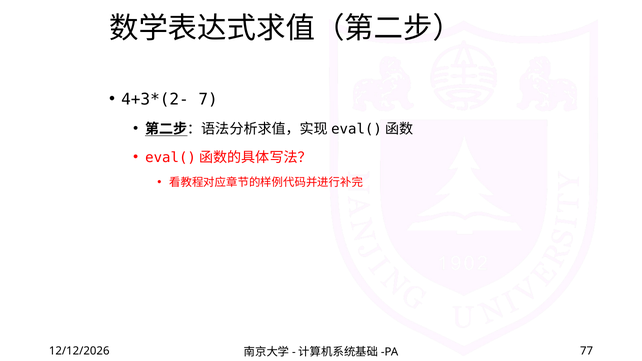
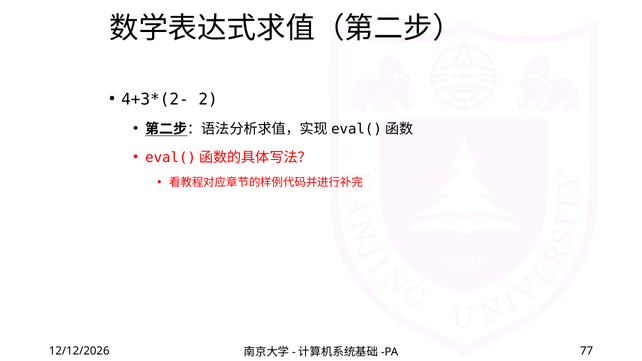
7: 7 -> 2
